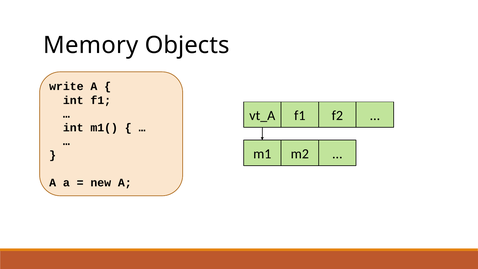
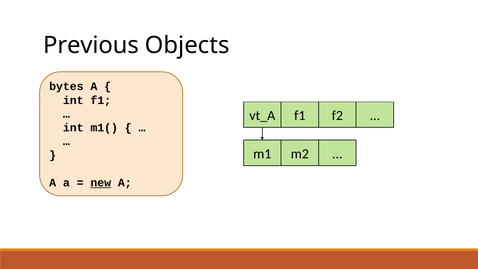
Memory: Memory -> Previous
write: write -> bytes
new underline: none -> present
